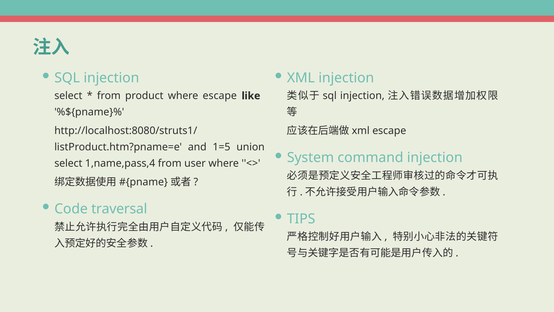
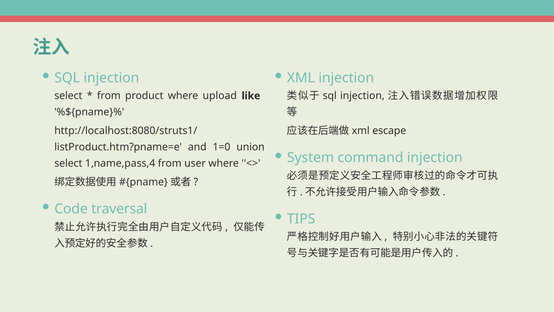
where escape: escape -> upload
1=5: 1=5 -> 1=0
